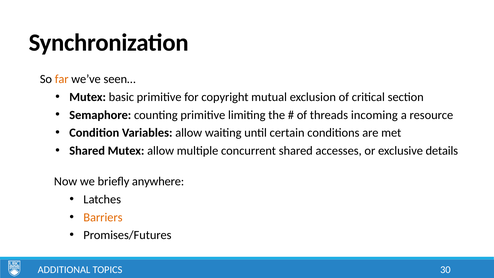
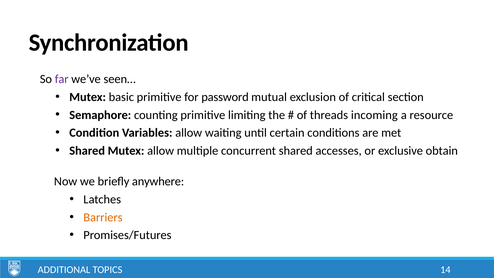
far colour: orange -> purple
copyright: copyright -> password
details: details -> obtain
30: 30 -> 14
